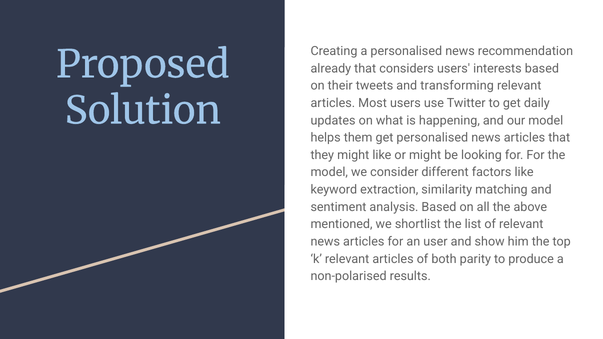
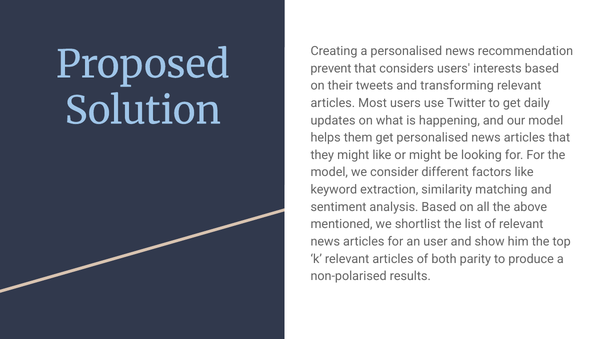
already: already -> prevent
